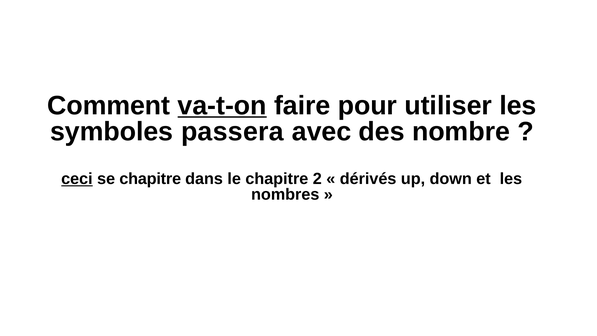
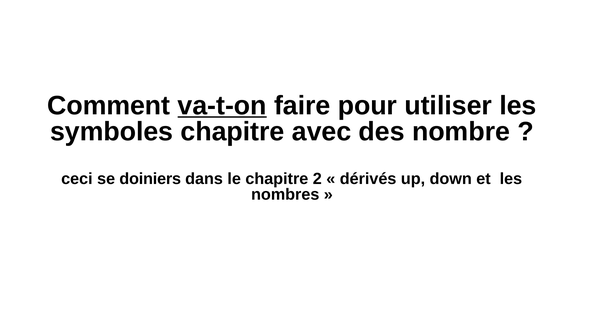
symboles passera: passera -> chapitre
ceci underline: present -> none
se chapitre: chapitre -> doiniers
